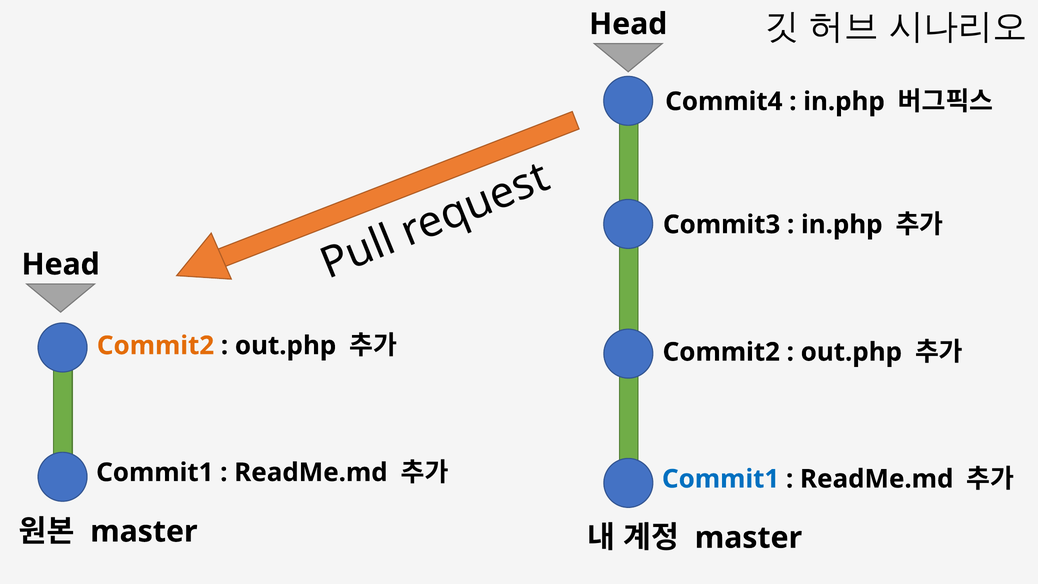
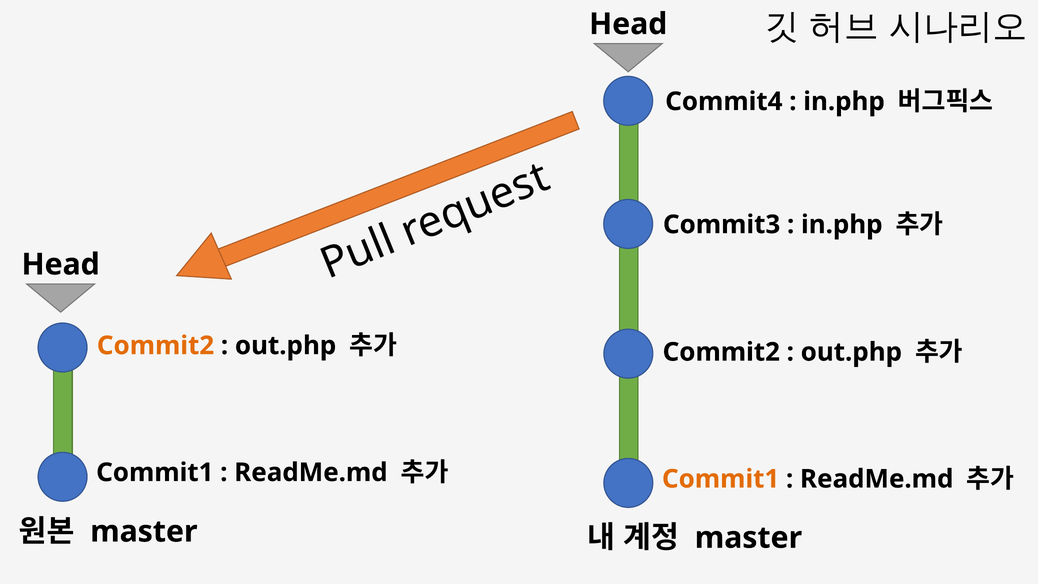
Commit1 at (721, 479) colour: blue -> orange
